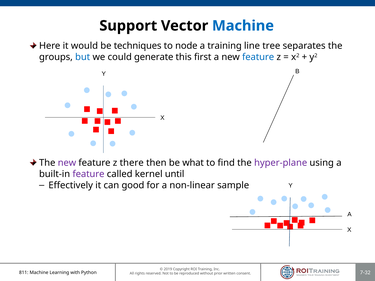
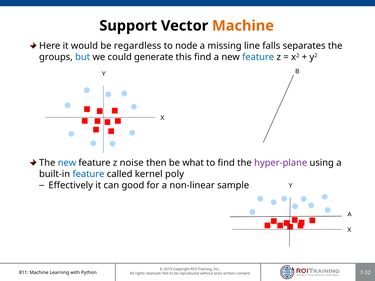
Machine at (243, 26) colour: blue -> orange
techniques: techniques -> regardless
a training: training -> missing
tree: tree -> falls
this first: first -> find
new at (67, 163) colour: purple -> blue
there: there -> noise
feature at (88, 174) colour: purple -> blue
until: until -> poly
